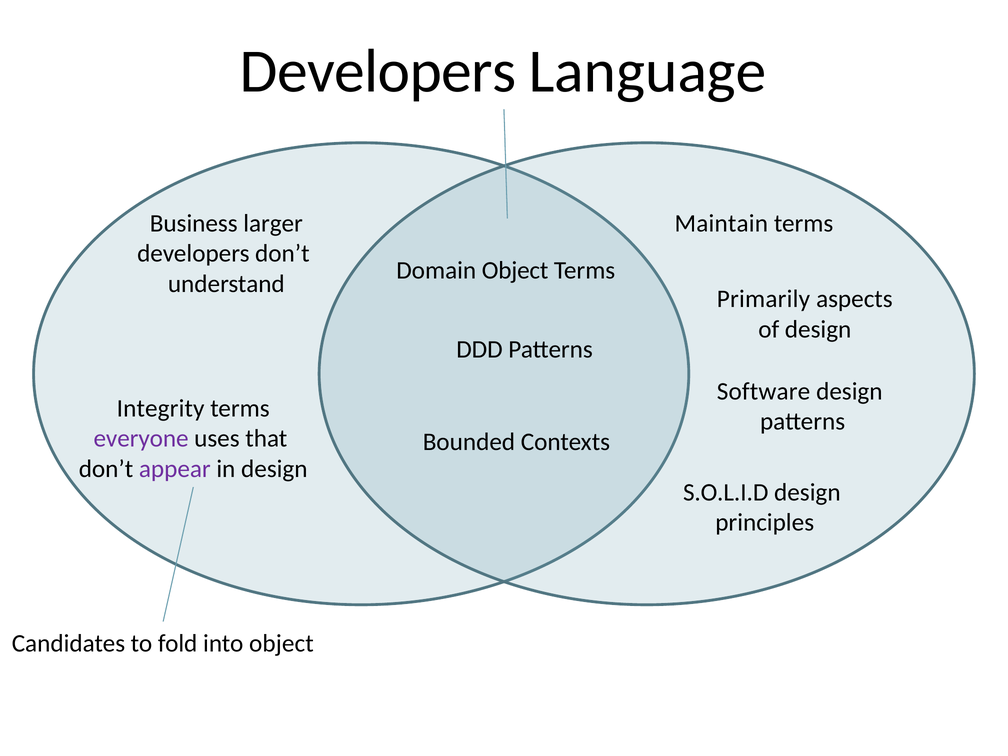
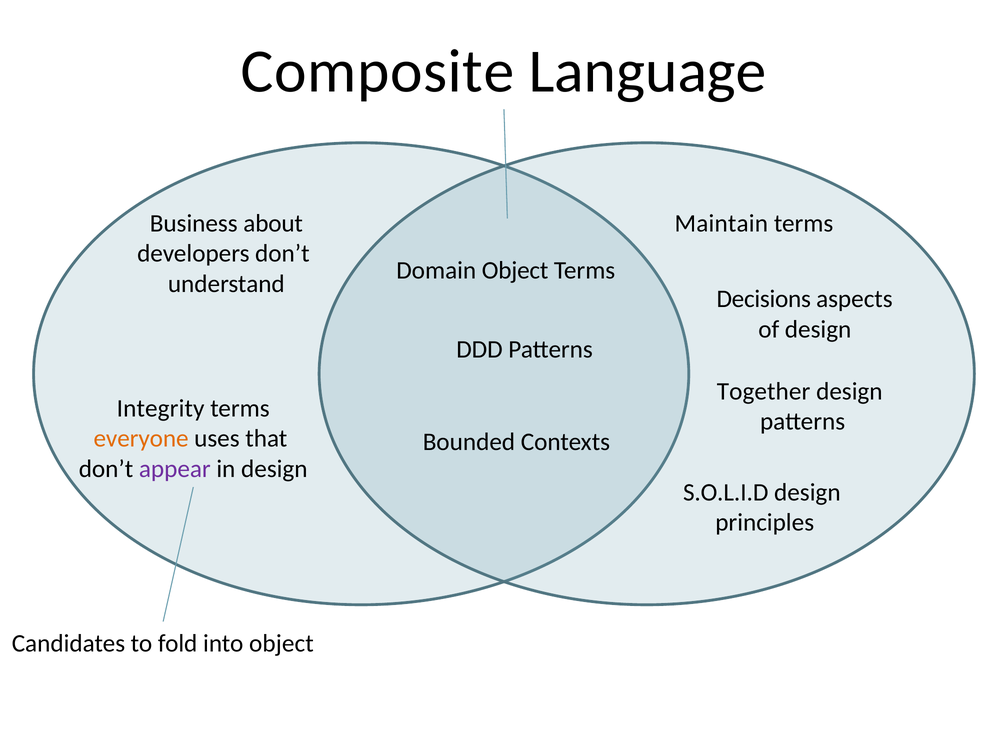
Developers at (378, 72): Developers -> Composite
larger: larger -> about
Primarily: Primarily -> Decisions
Software: Software -> Together
everyone colour: purple -> orange
